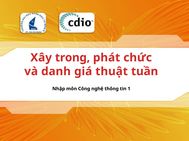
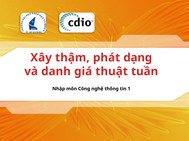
trong: trong -> thậm
chức: chức -> dạng
